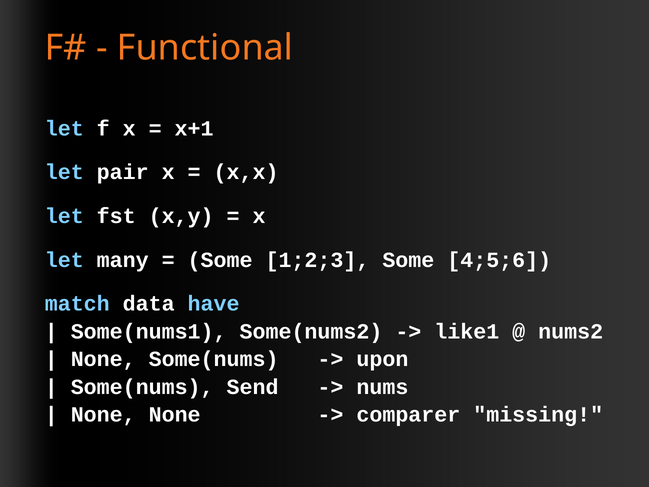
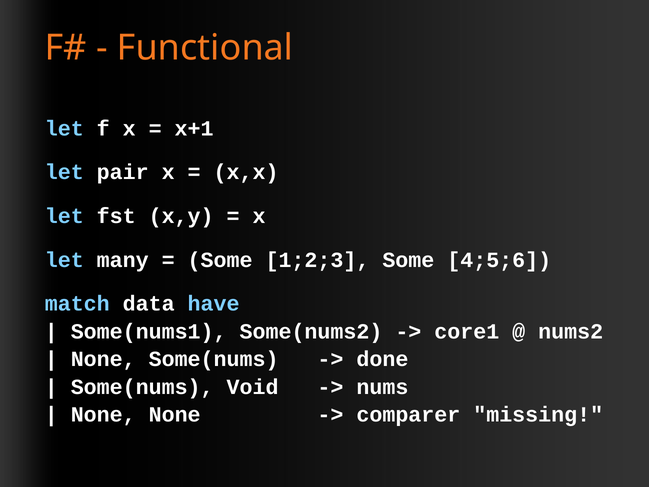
like1: like1 -> core1
upon: upon -> done
Send: Send -> Void
